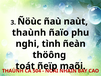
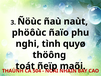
thaùnh at (29, 33): thaùnh -> phöôùc
ñeàn: ñeàn -> quyø
